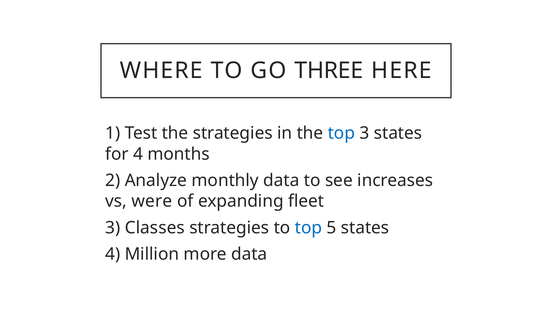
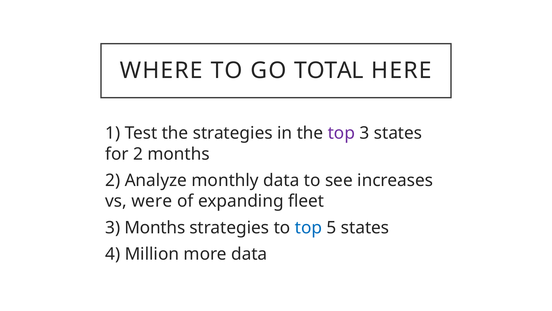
THREE: THREE -> TOTAL
top at (341, 133) colour: blue -> purple
for 4: 4 -> 2
3 Classes: Classes -> Months
